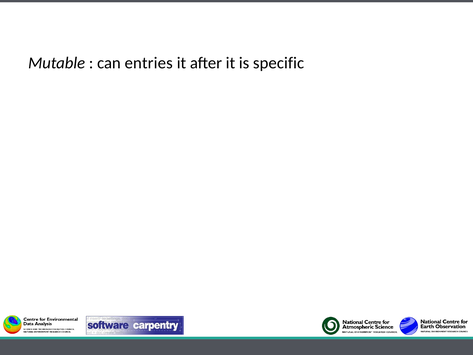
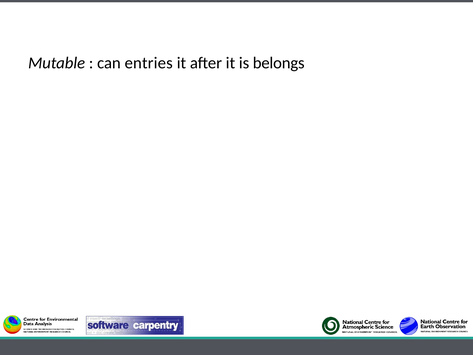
specific: specific -> belongs
